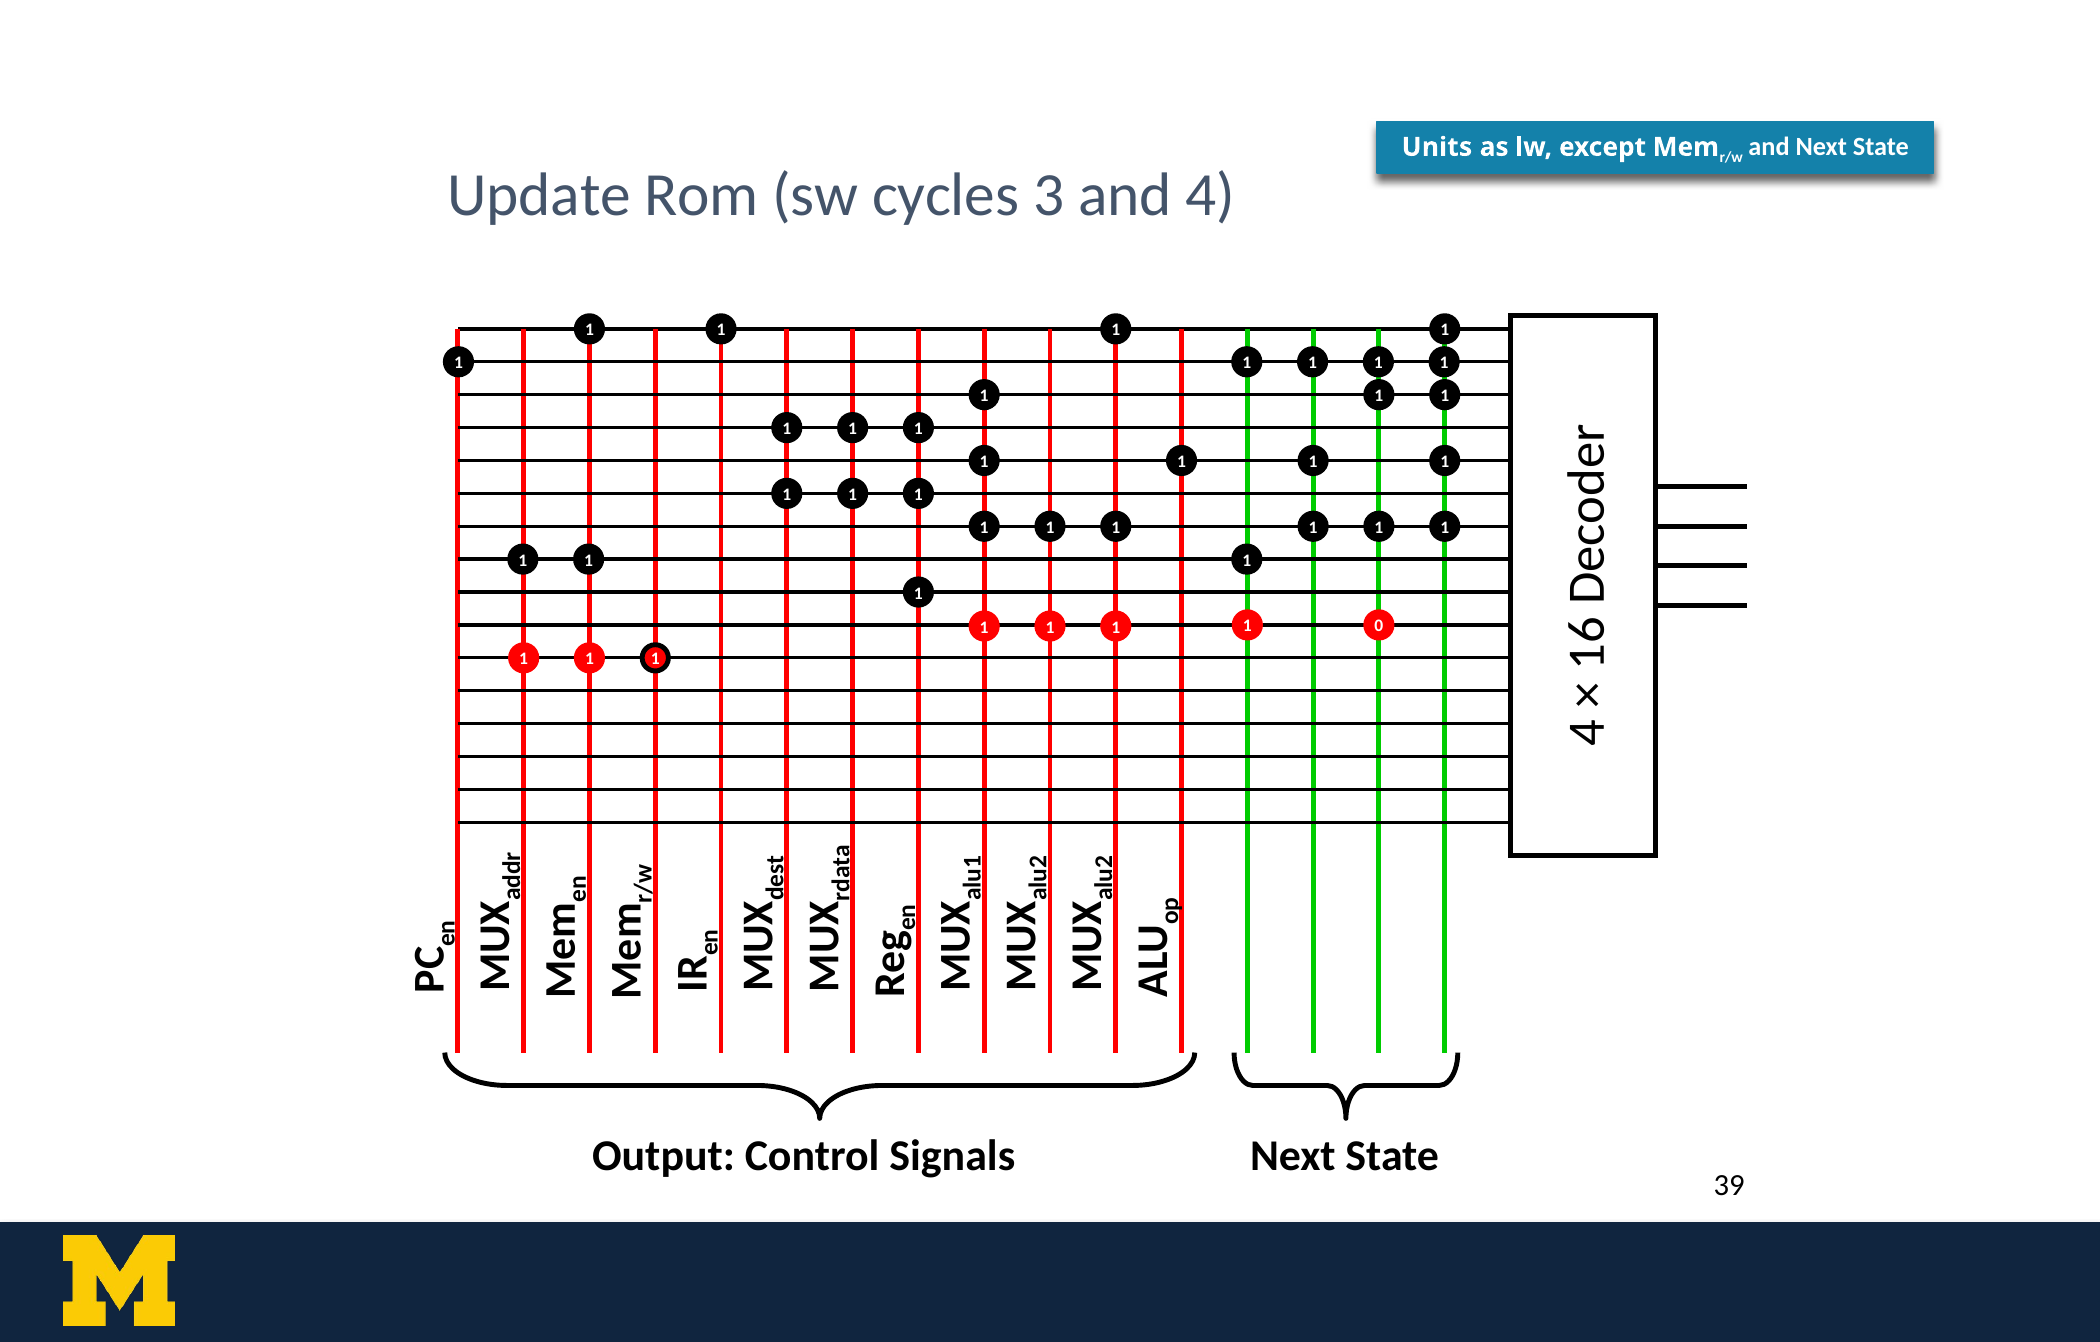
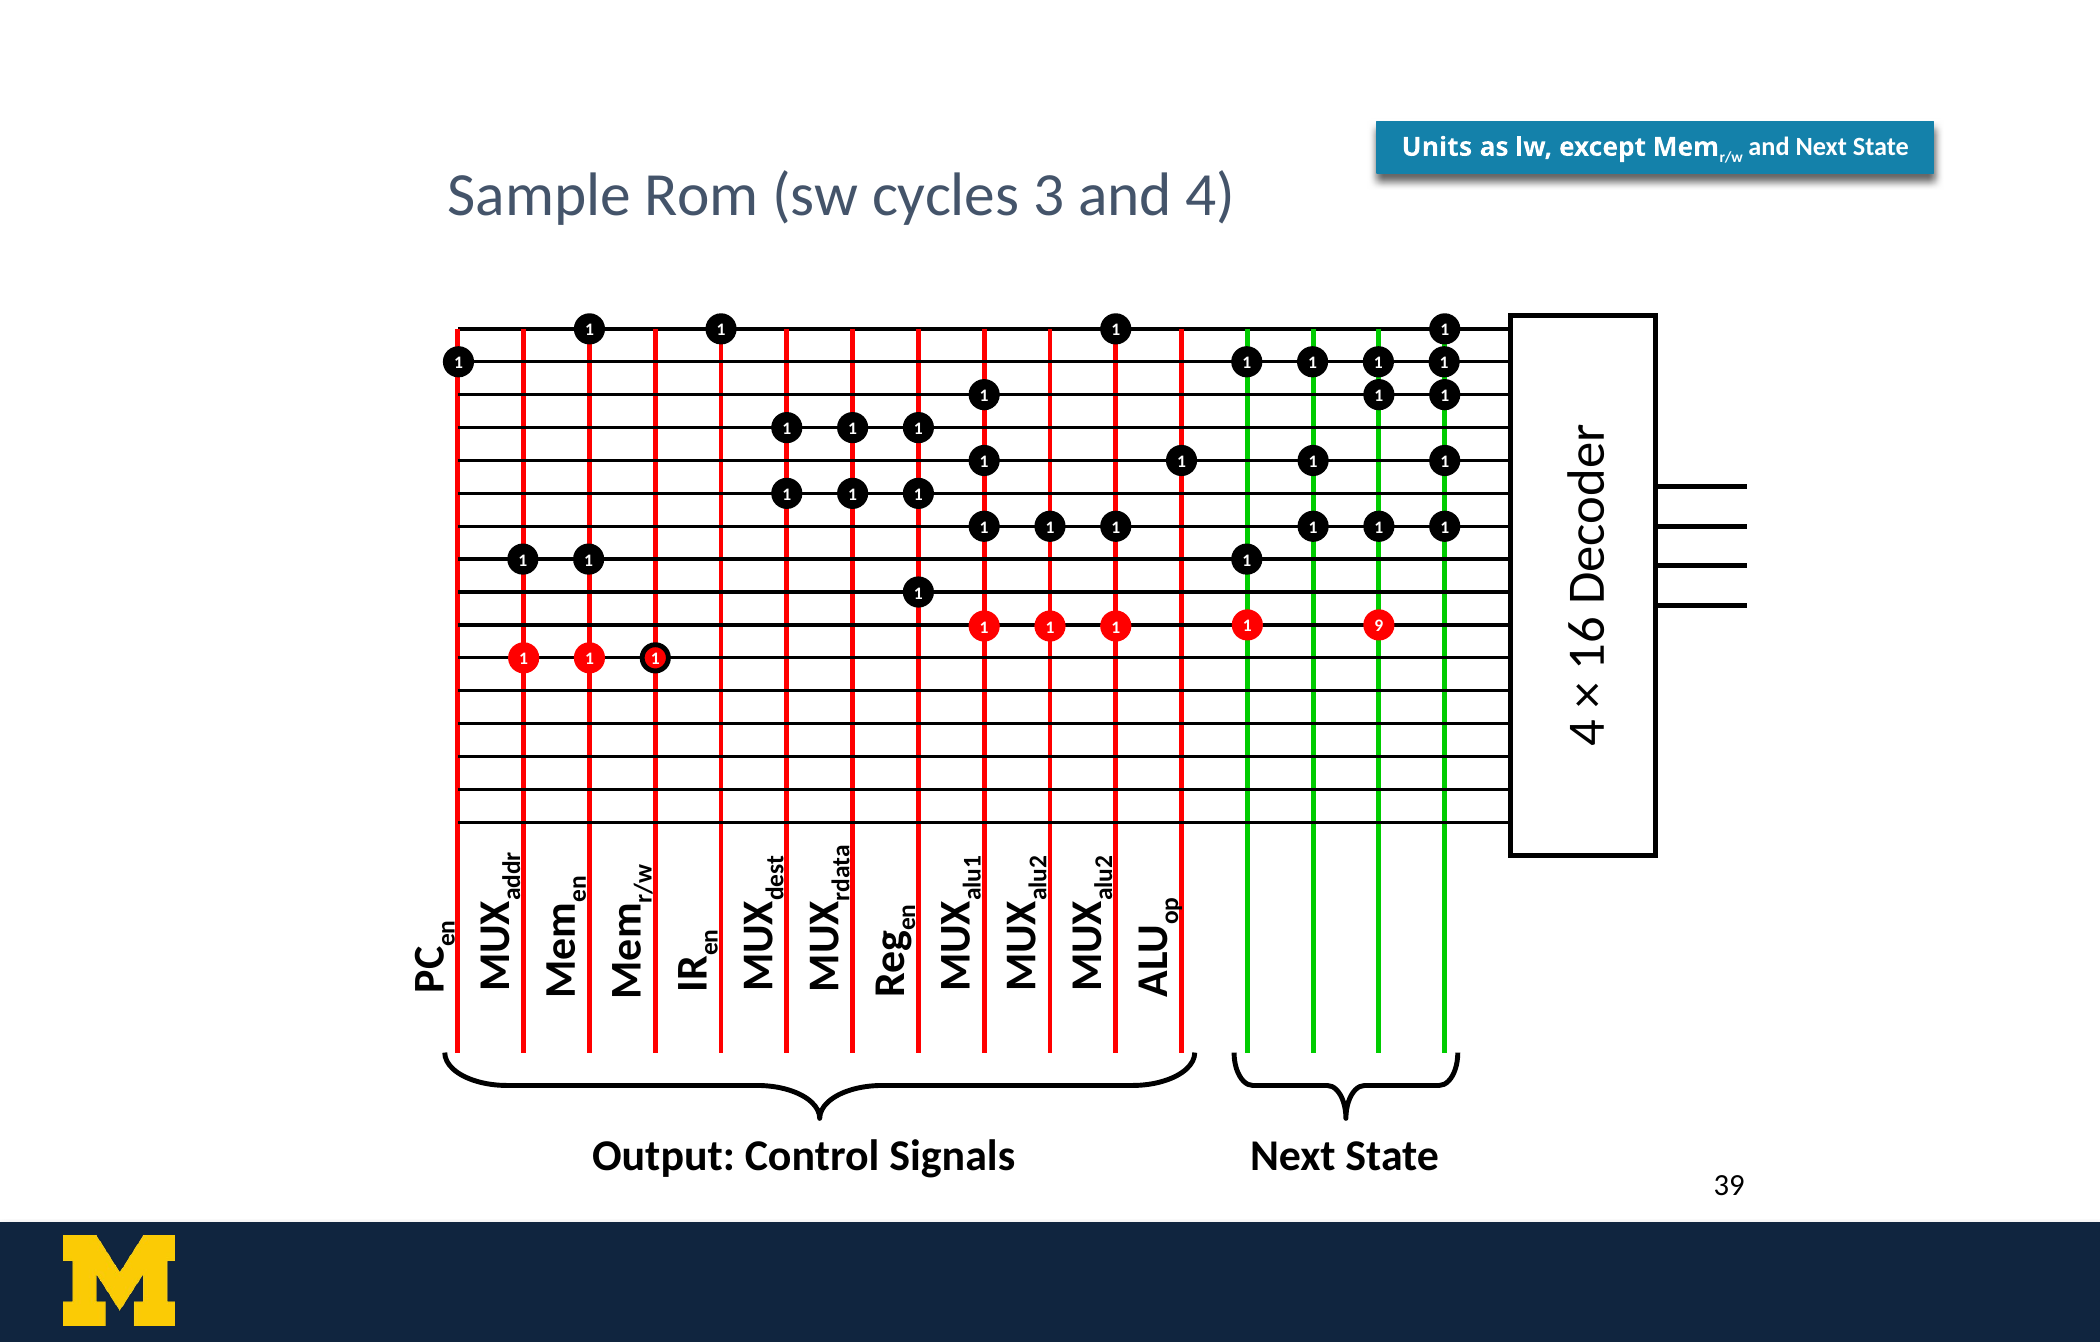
Update: Update -> Sample
0: 0 -> 9
